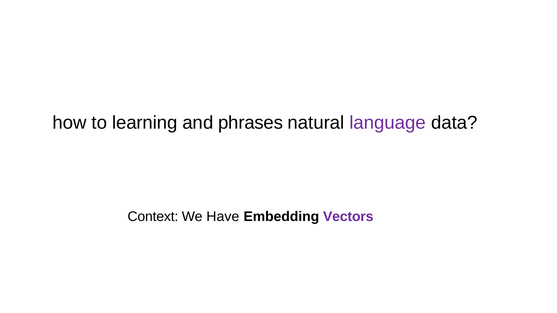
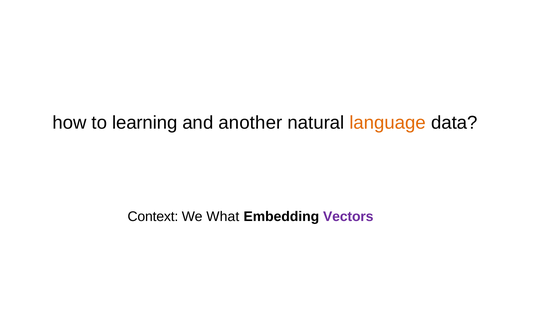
phrases: phrases -> another
language colour: purple -> orange
Have: Have -> What
